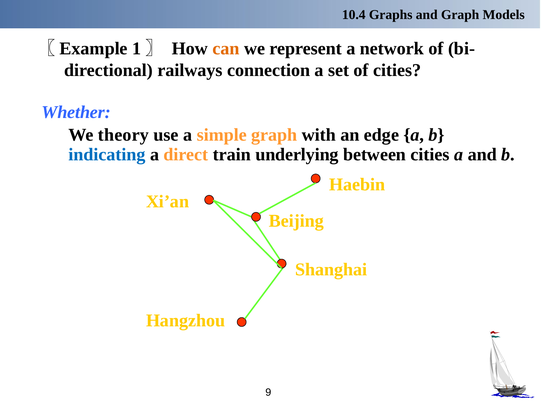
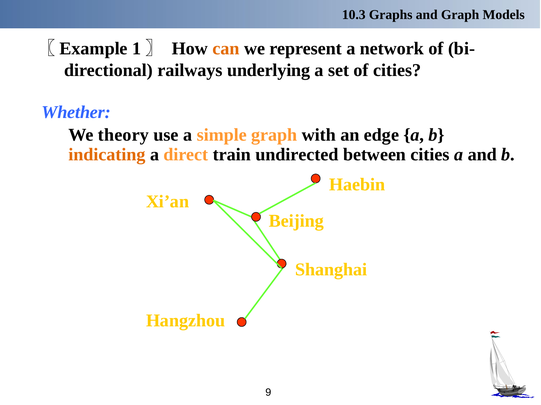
10.4: 10.4 -> 10.3
connection: connection -> underlying
indicating colour: blue -> orange
underlying: underlying -> undirected
